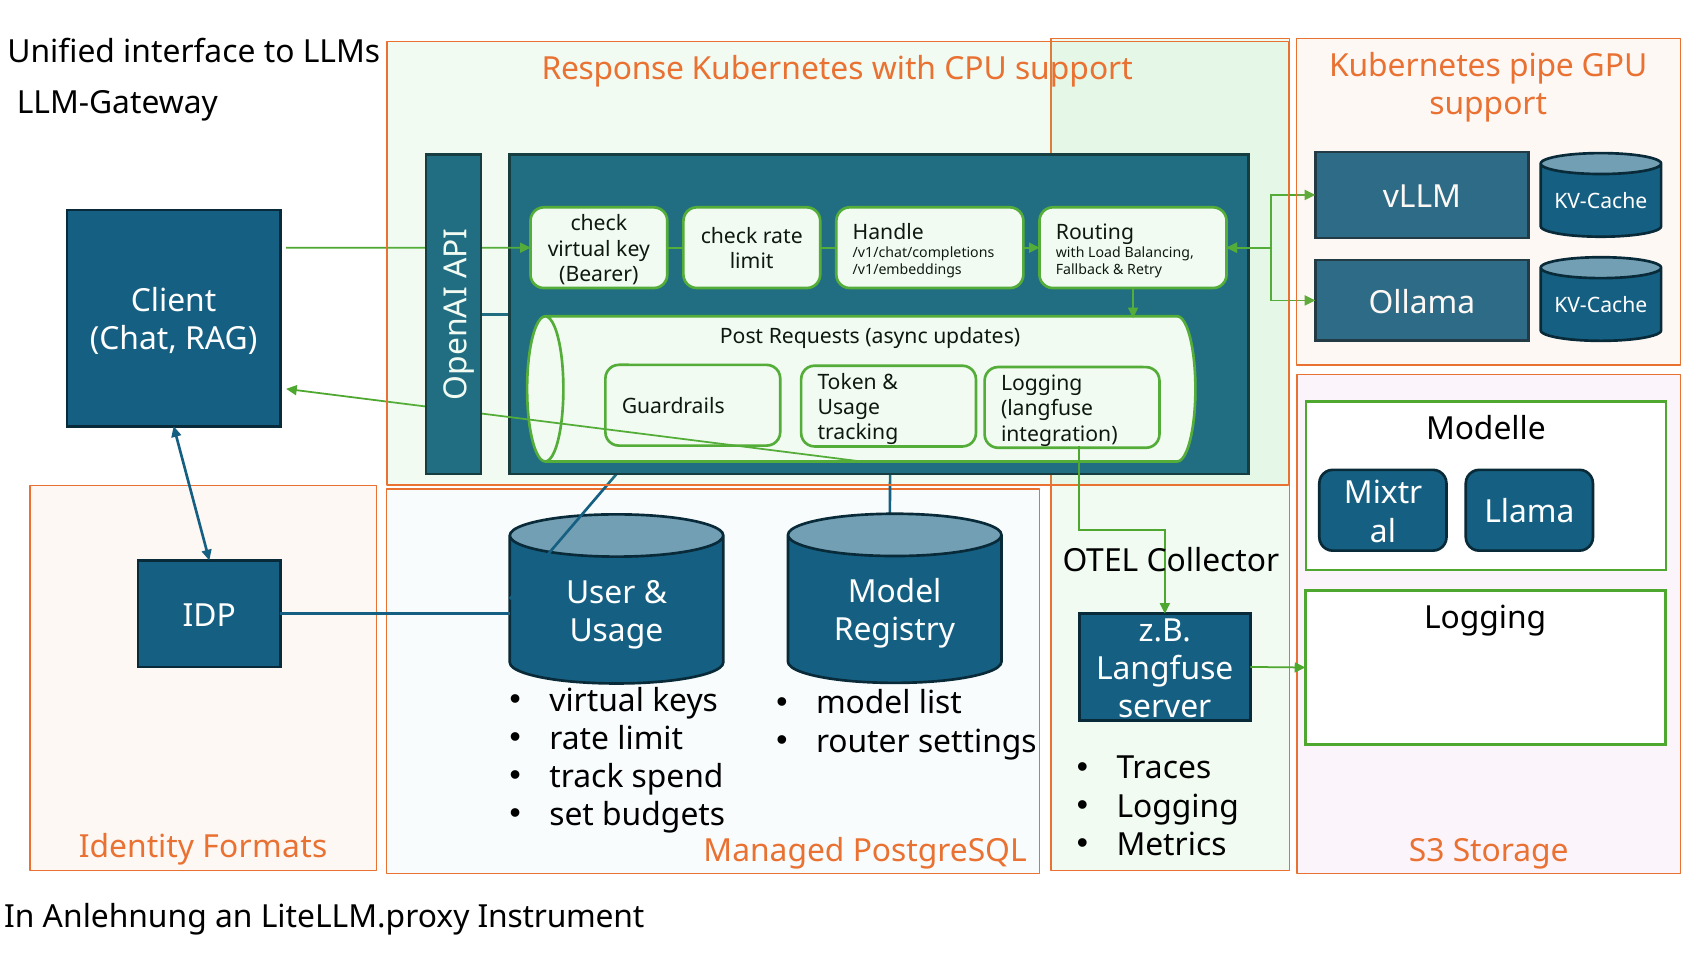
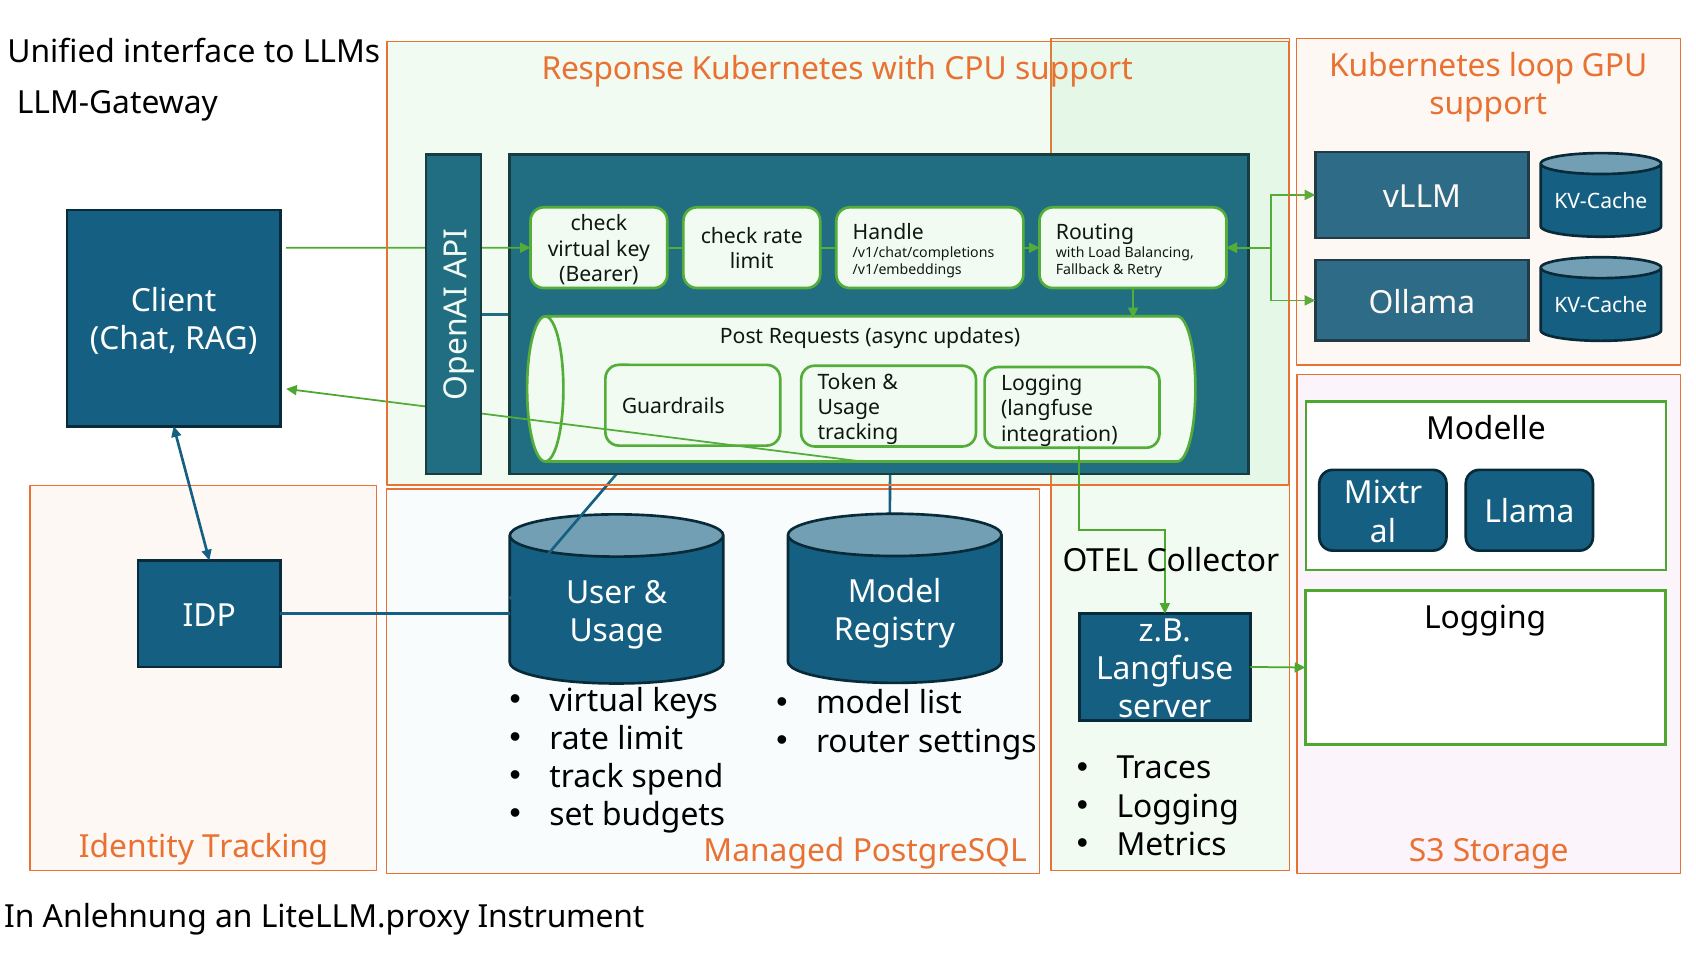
pipe: pipe -> loop
Identity Formats: Formats -> Tracking
